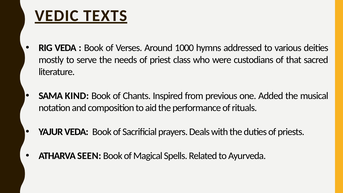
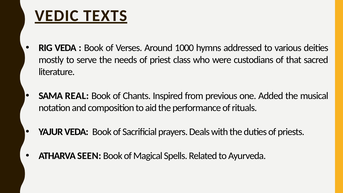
KIND: KIND -> REAL
